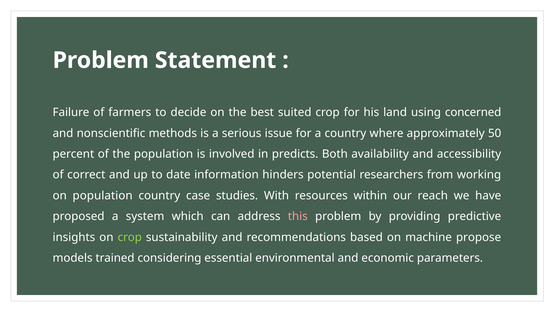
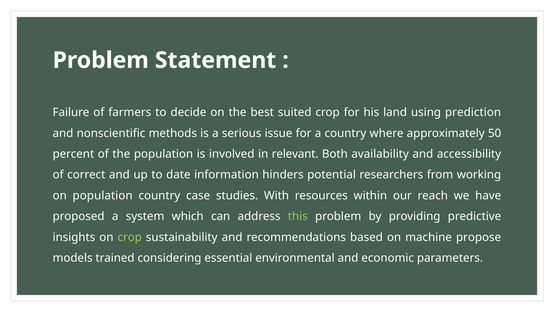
concerned: concerned -> prediction
predicts: predicts -> relevant
this colour: pink -> light green
